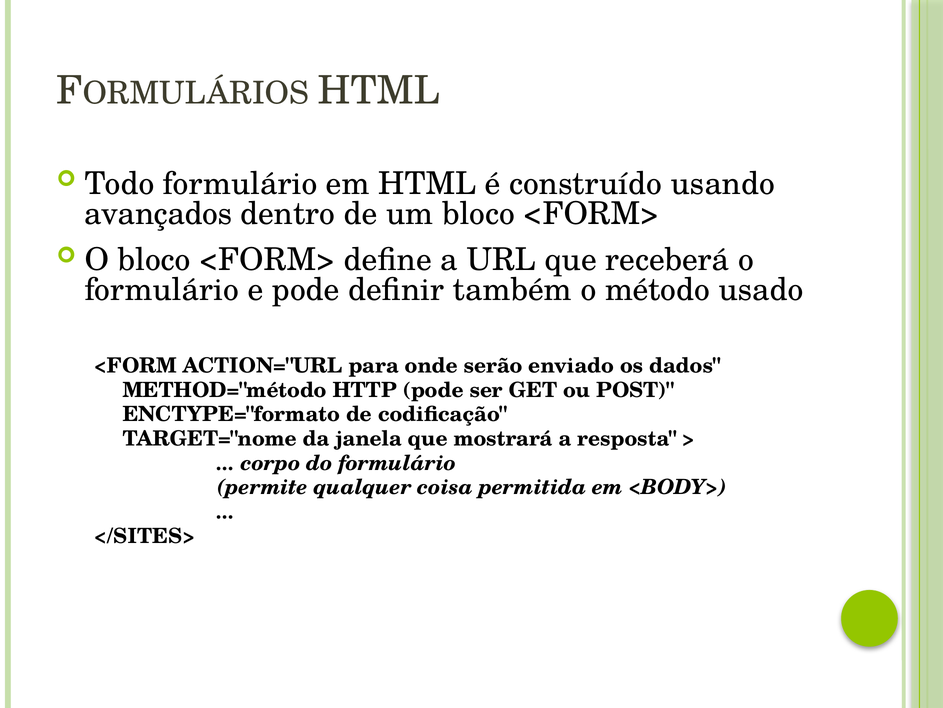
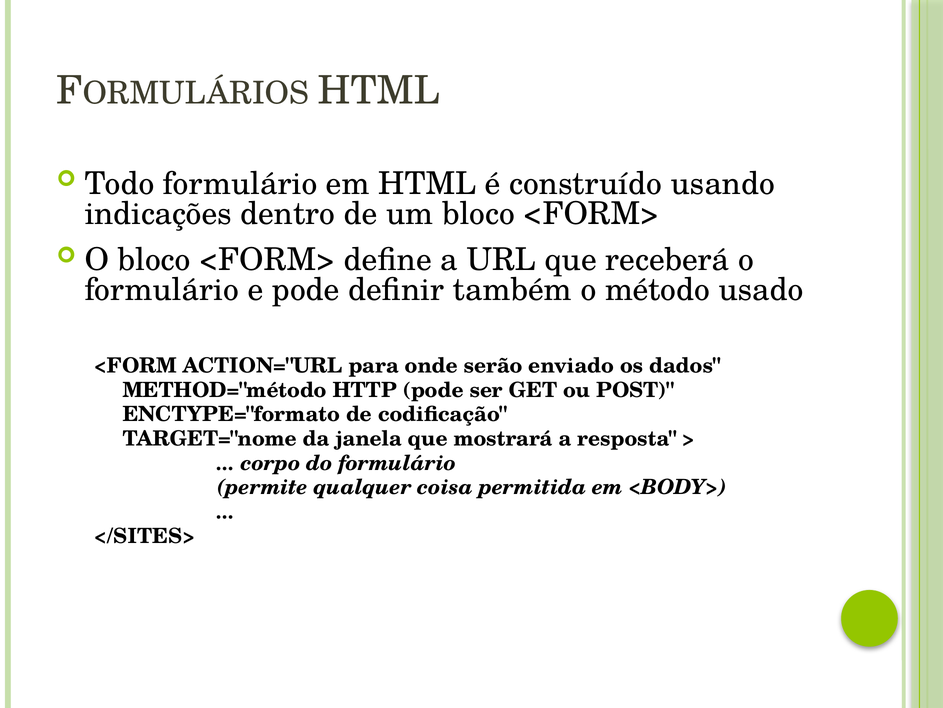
avançados: avançados -> indicações
